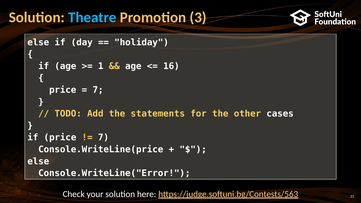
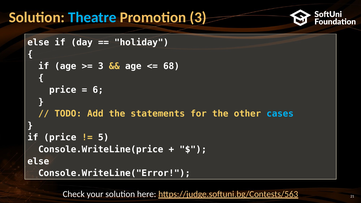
1 at (101, 66): 1 -> 3
16: 16 -> 68
7 at (98, 90): 7 -> 6
cases colour: white -> light blue
7 at (103, 138): 7 -> 5
